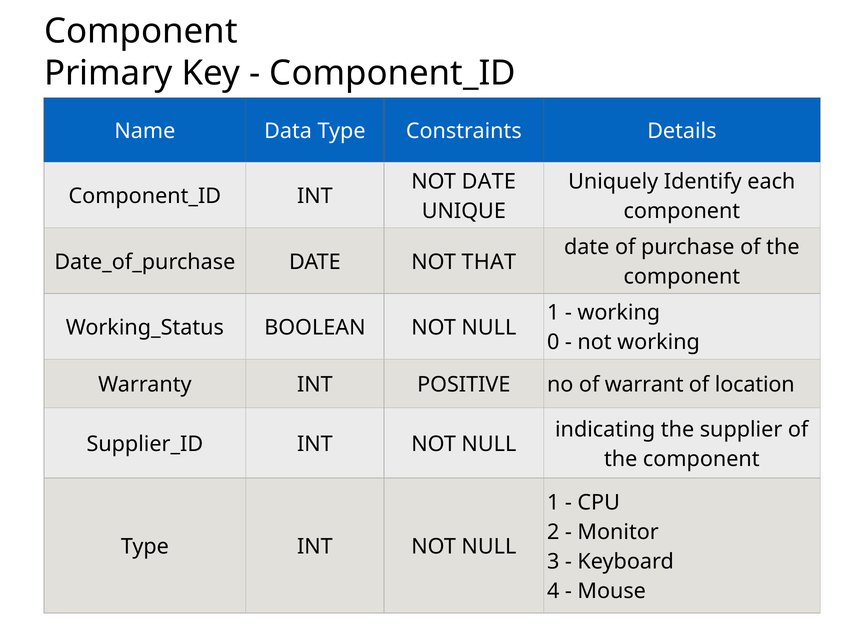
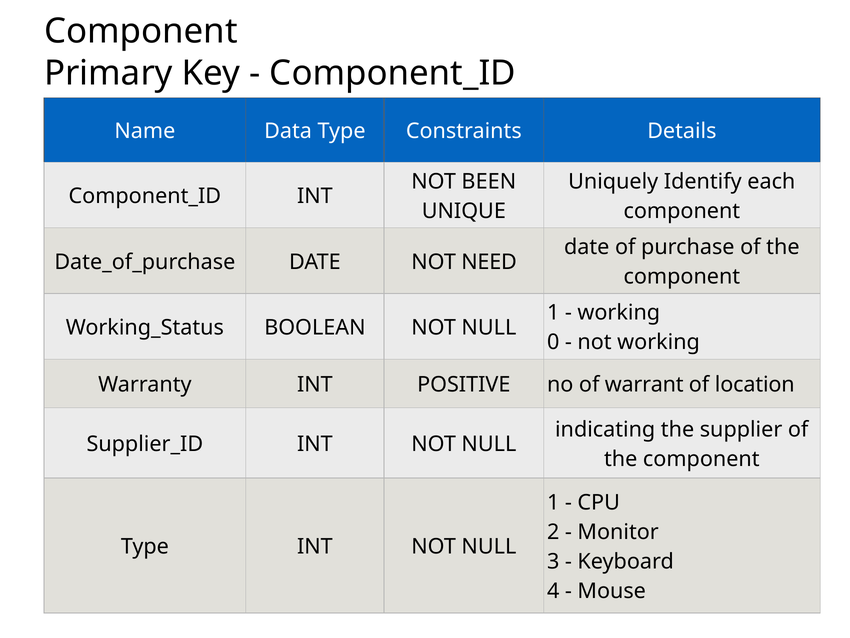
NOT DATE: DATE -> BEEN
THAT: THAT -> NEED
